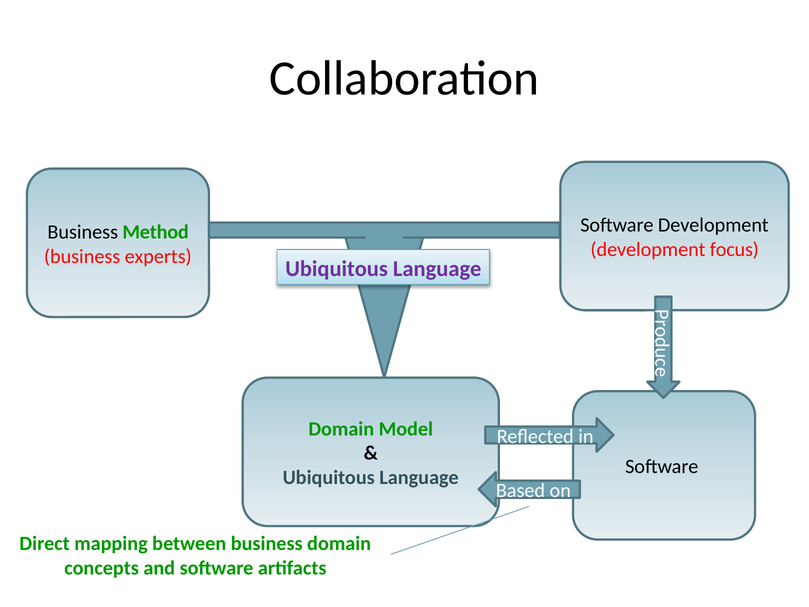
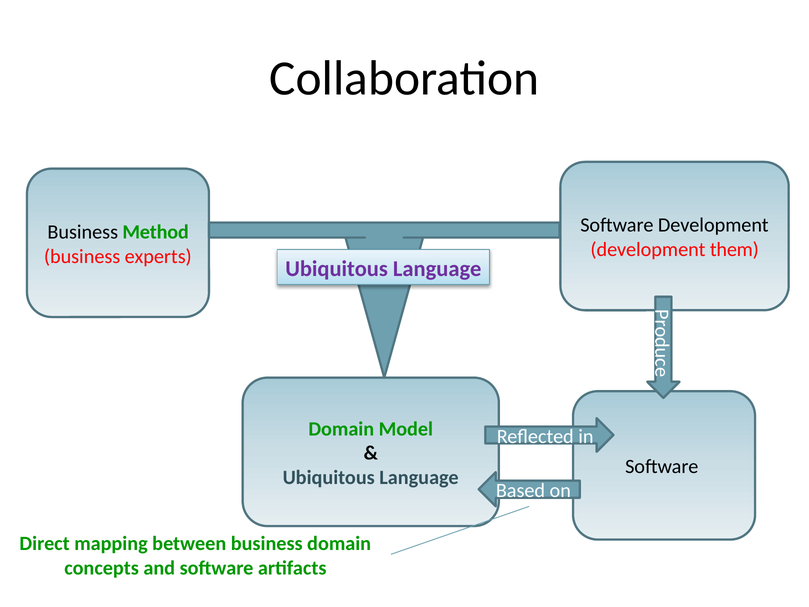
focus: focus -> them
